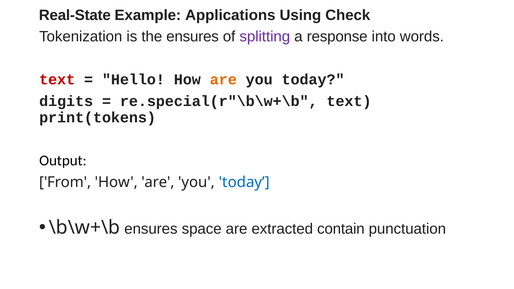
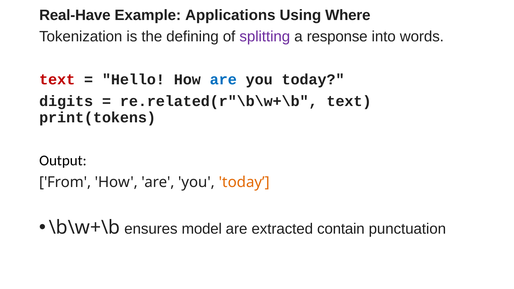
Real-State: Real-State -> Real-Have
Check: Check -> Where
the ensures: ensures -> defining
are at (223, 80) colour: orange -> blue
re.special(r"\b\w+\b: re.special(r"\b\w+\b -> re.related(r"\b\w+\b
today at (244, 182) colour: blue -> orange
space: space -> model
